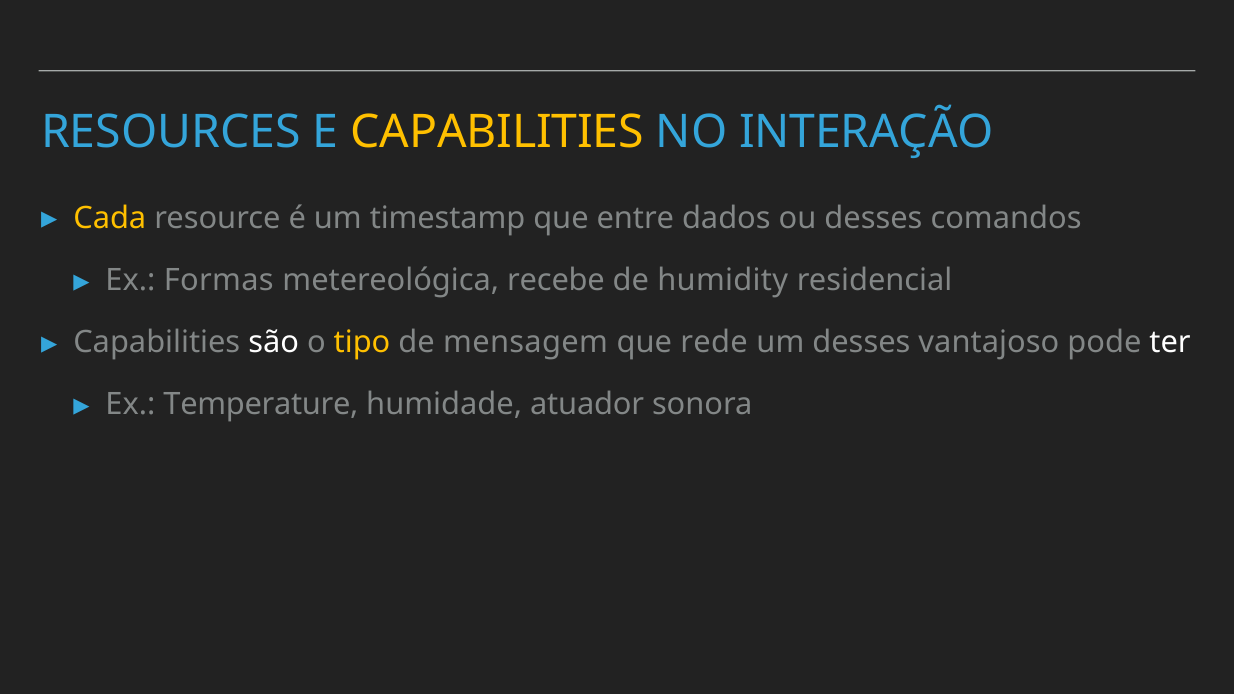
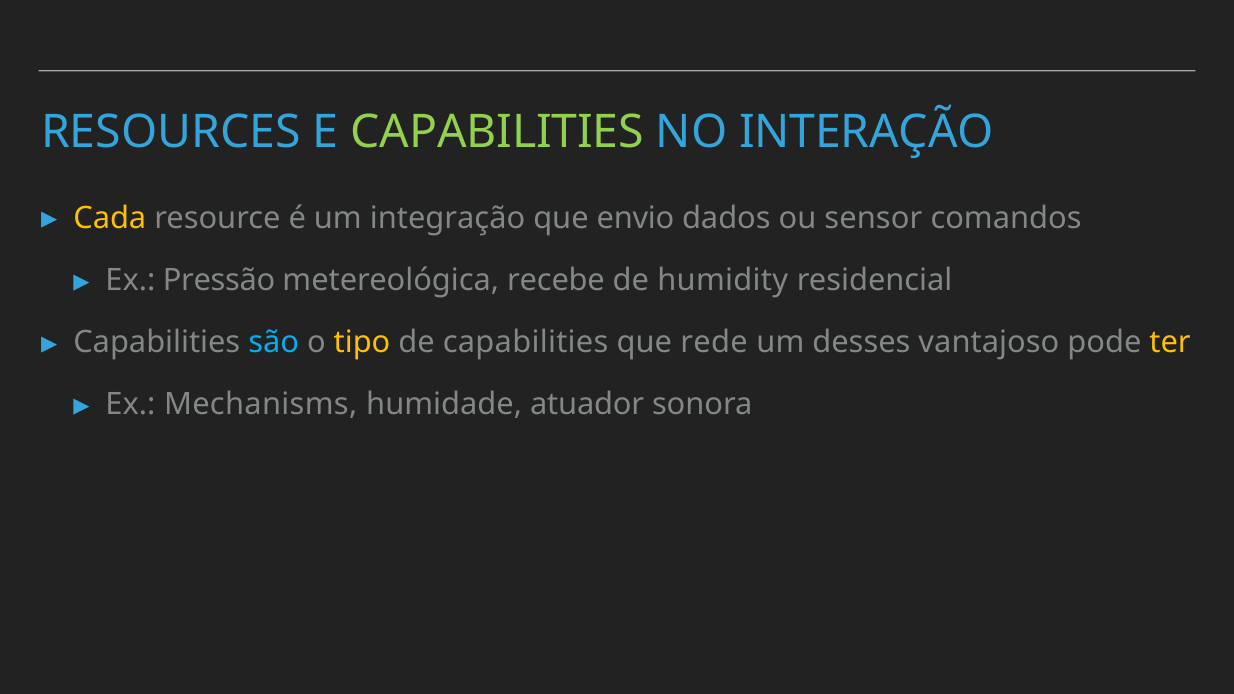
CAPABILITIES at (497, 132) colour: yellow -> light green
timestamp: timestamp -> integração
entre: entre -> envio
ou desses: desses -> sensor
Formas: Formas -> Pressão
são colour: white -> light blue
de mensagem: mensagem -> capabilities
ter colour: white -> yellow
Temperature: Temperature -> Mechanisms
